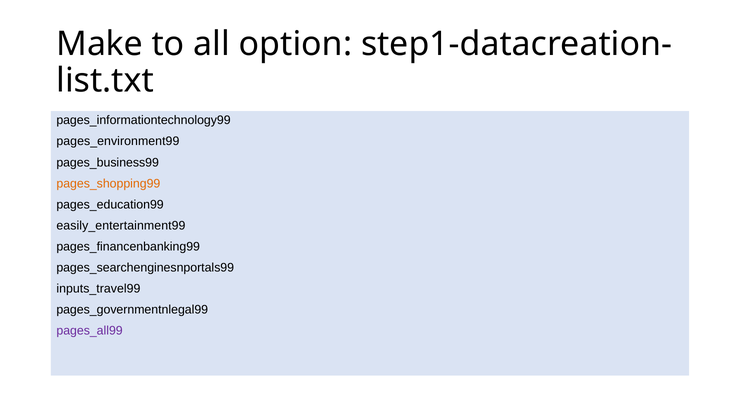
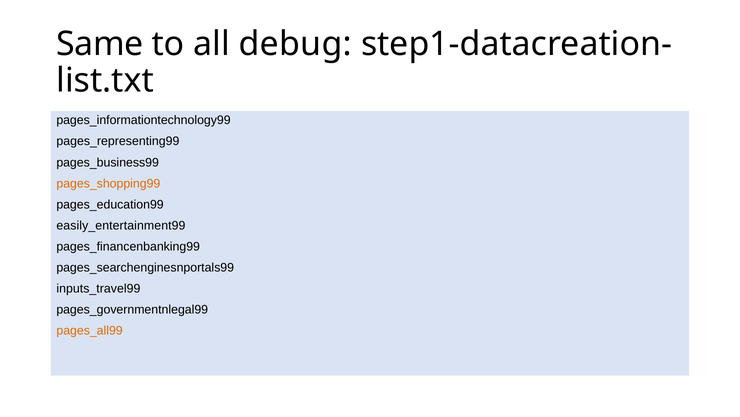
Make: Make -> Same
option: option -> debug
pages_environment99: pages_environment99 -> pages_representing99
pages_all99 colour: purple -> orange
